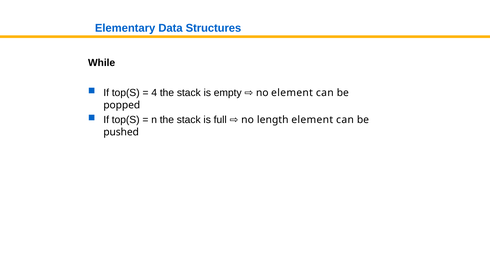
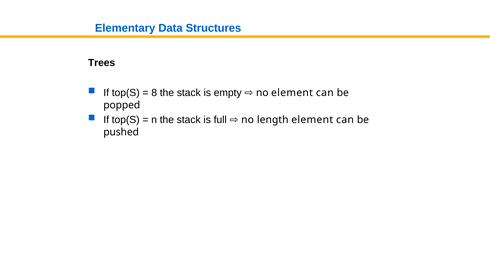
While: While -> Trees
4: 4 -> 8
